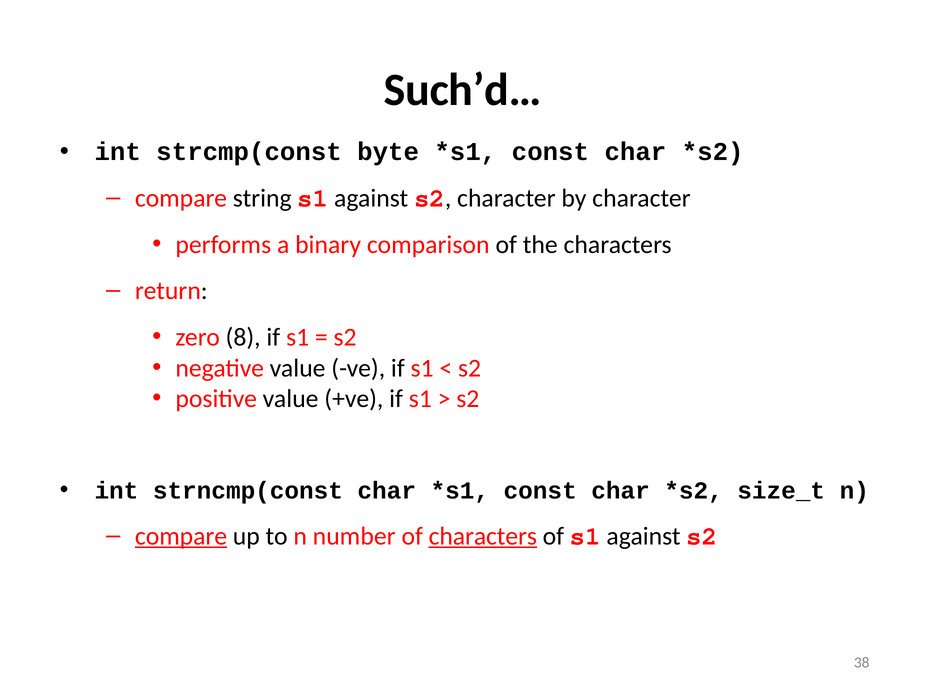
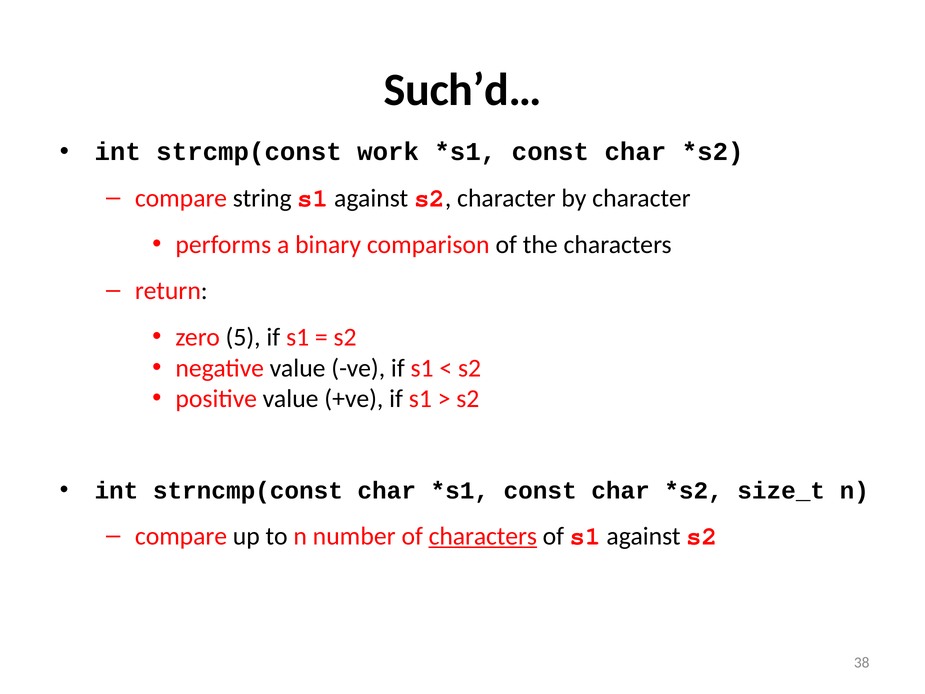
byte: byte -> work
8: 8 -> 5
compare at (181, 536) underline: present -> none
